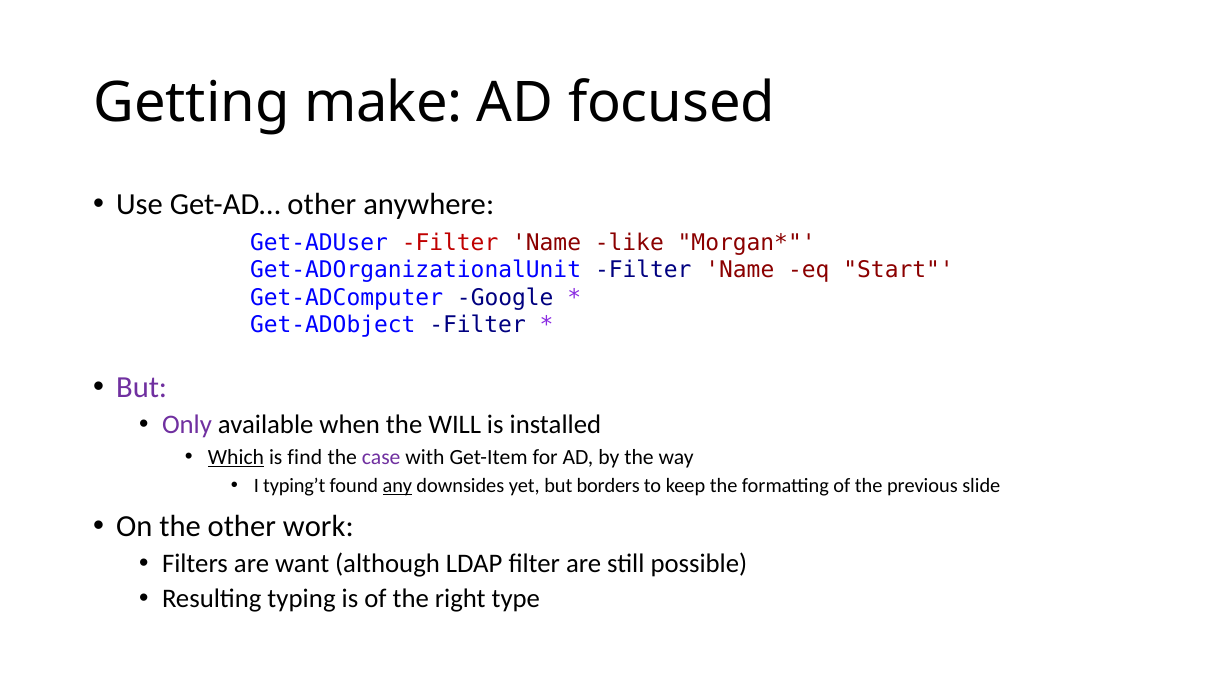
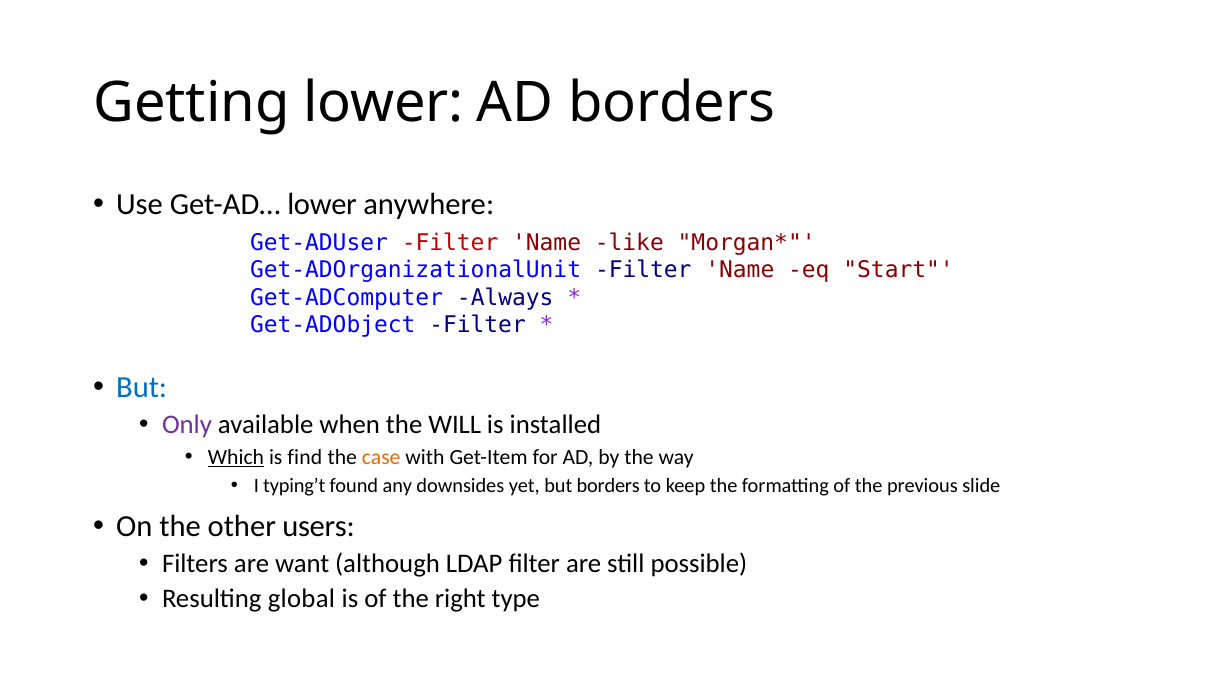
Getting make: make -> lower
AD focused: focused -> borders
Get-AD… other: other -> lower
Google: Google -> Always
But at (142, 387) colour: purple -> blue
case colour: purple -> orange
any underline: present -> none
work: work -> users
typing: typing -> global
